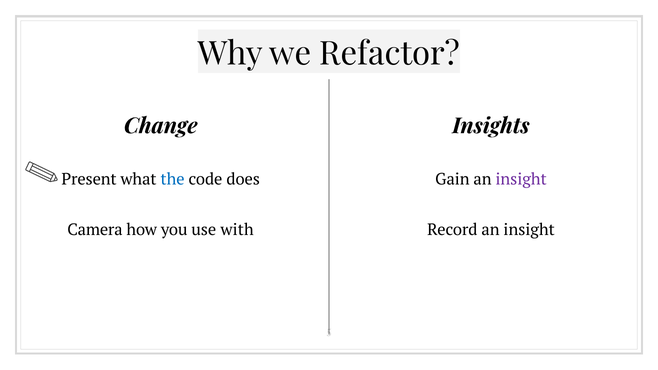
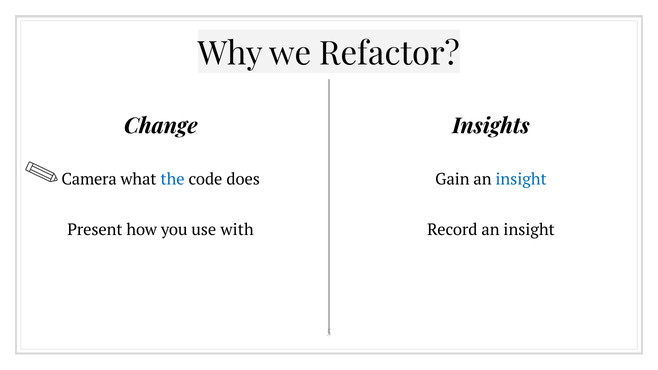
Present: Present -> Camera
insight at (521, 179) colour: purple -> blue
Camera: Camera -> Present
